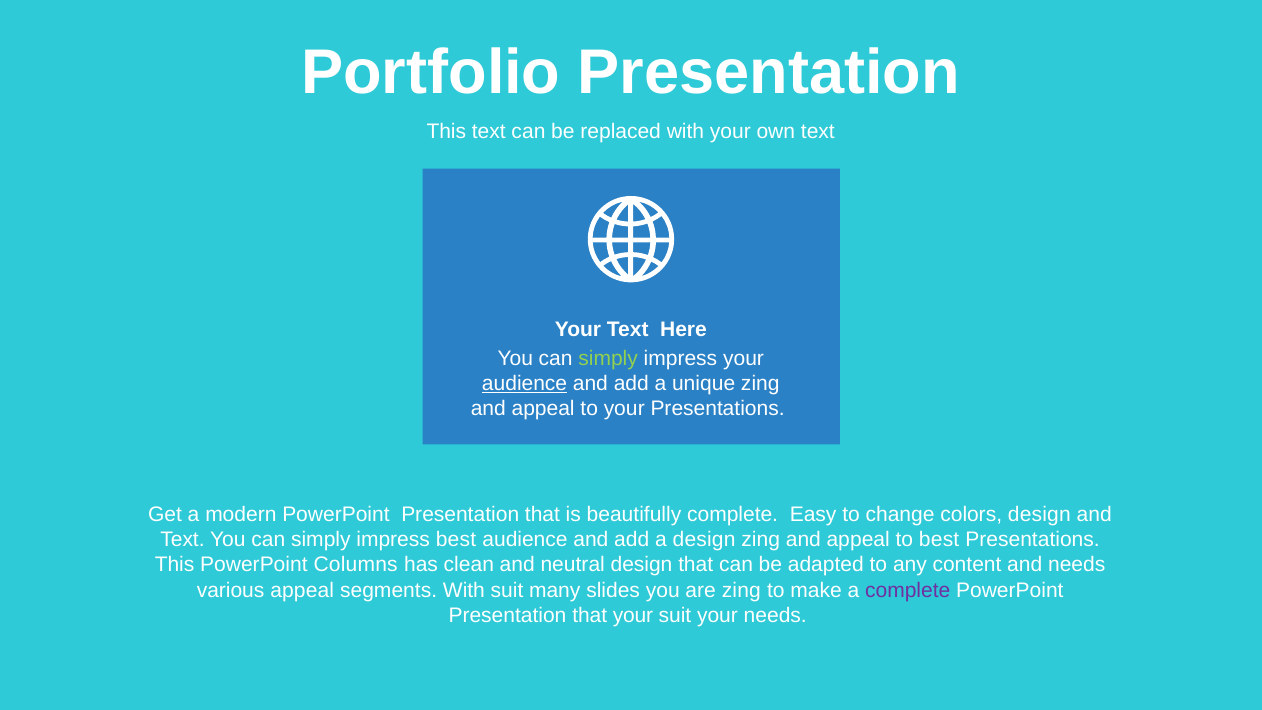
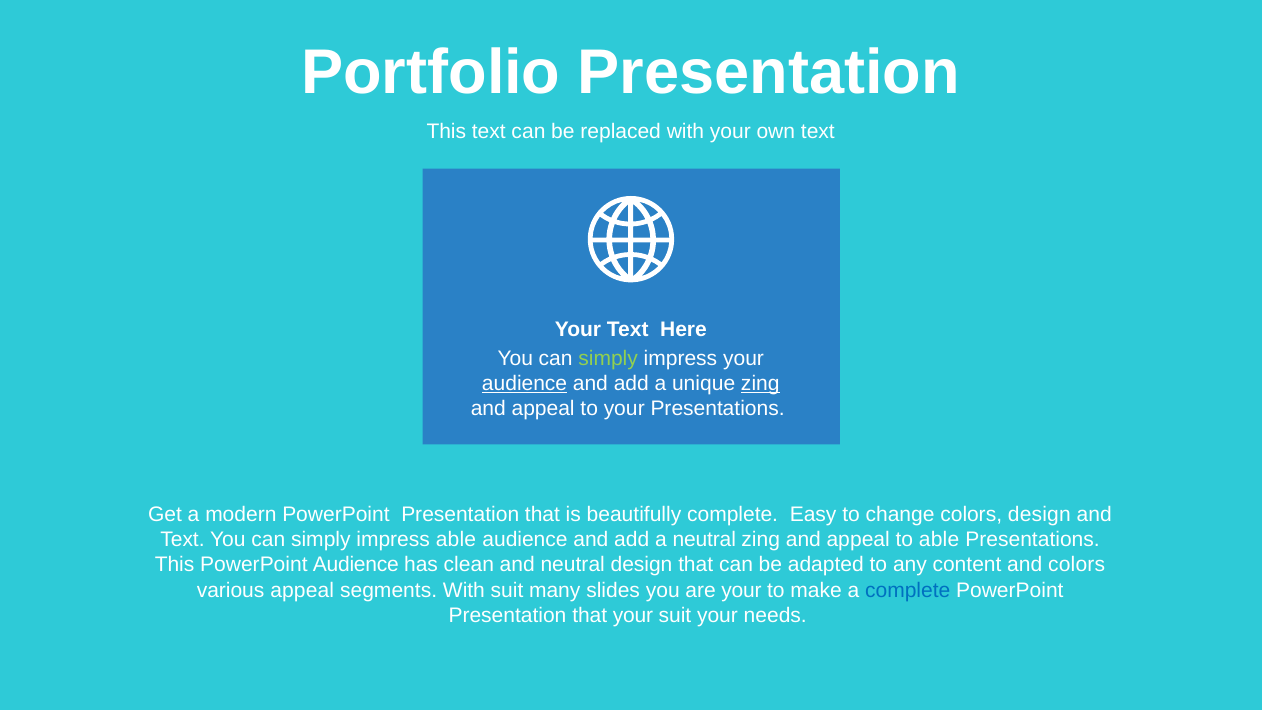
zing at (760, 384) underline: none -> present
impress best: best -> able
a design: design -> neutral
to best: best -> able
PowerPoint Columns: Columns -> Audience
and needs: needs -> colors
are zing: zing -> your
complete at (908, 590) colour: purple -> blue
